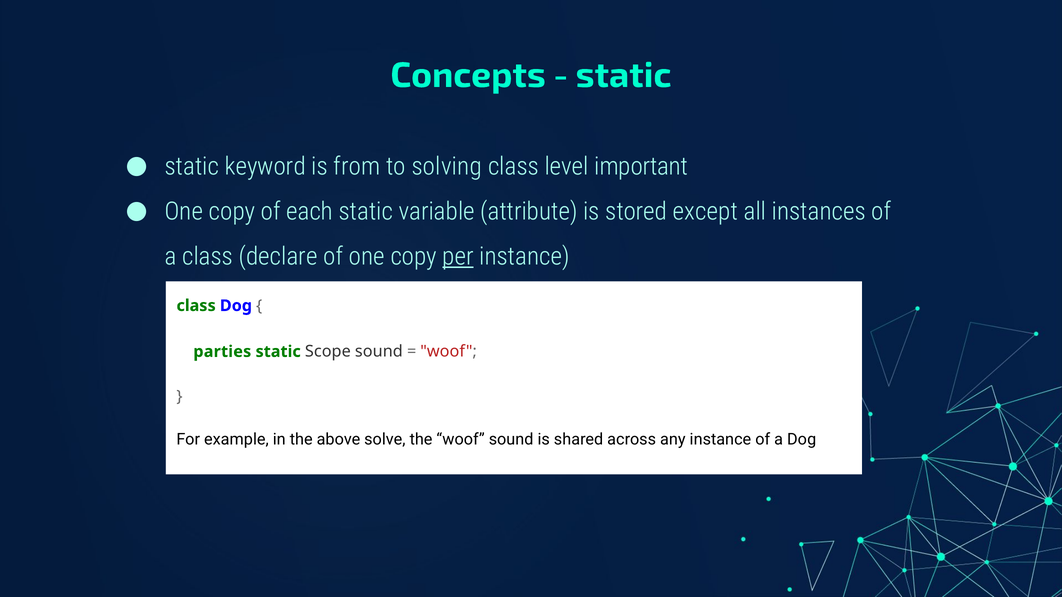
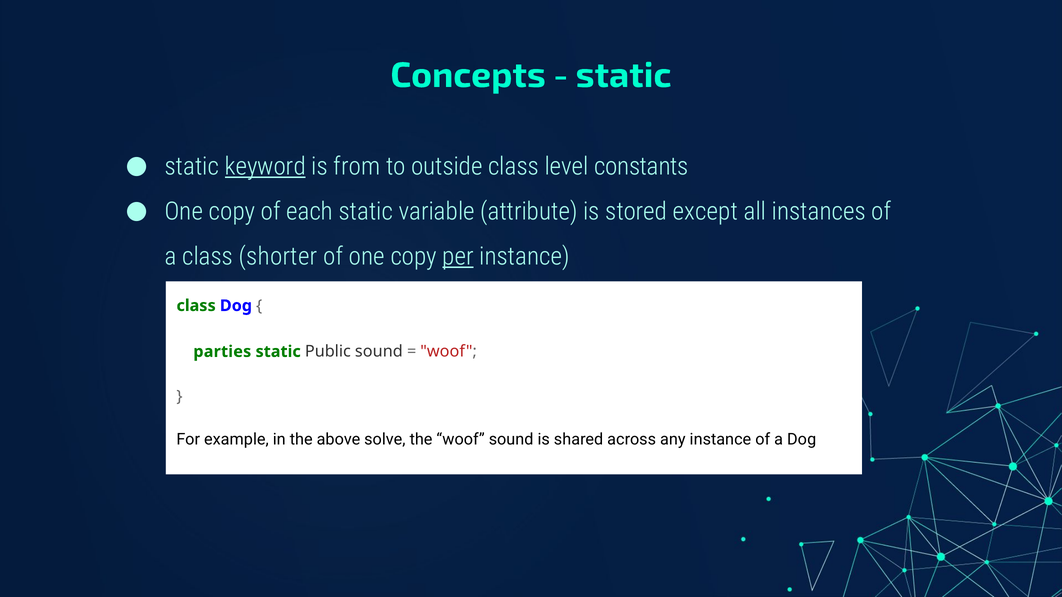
keyword underline: none -> present
solving: solving -> outside
important: important -> constants
declare: declare -> shorter
Scope: Scope -> Public
